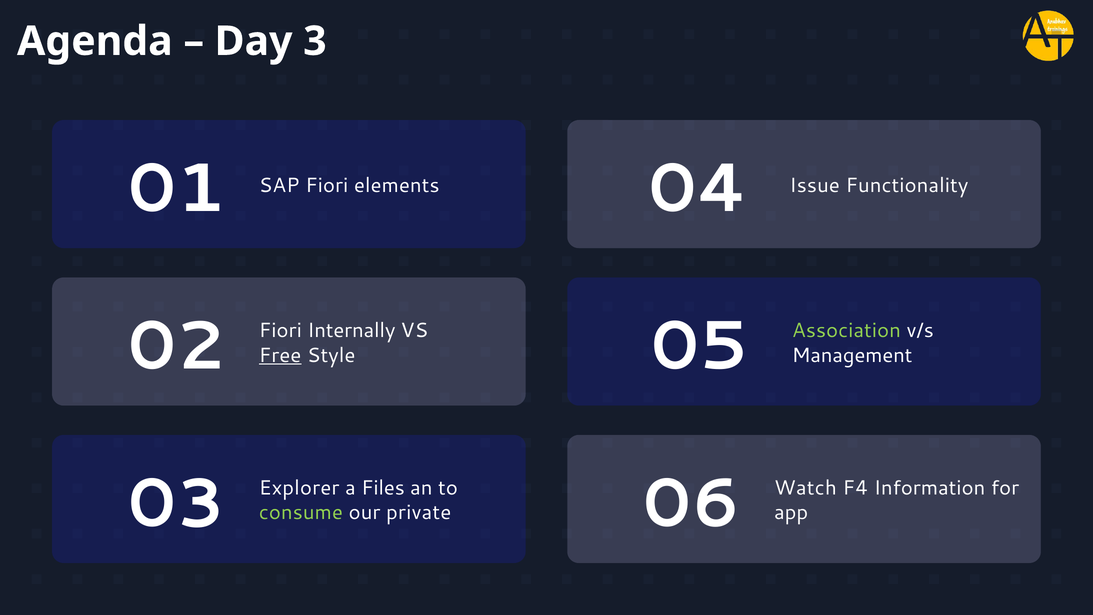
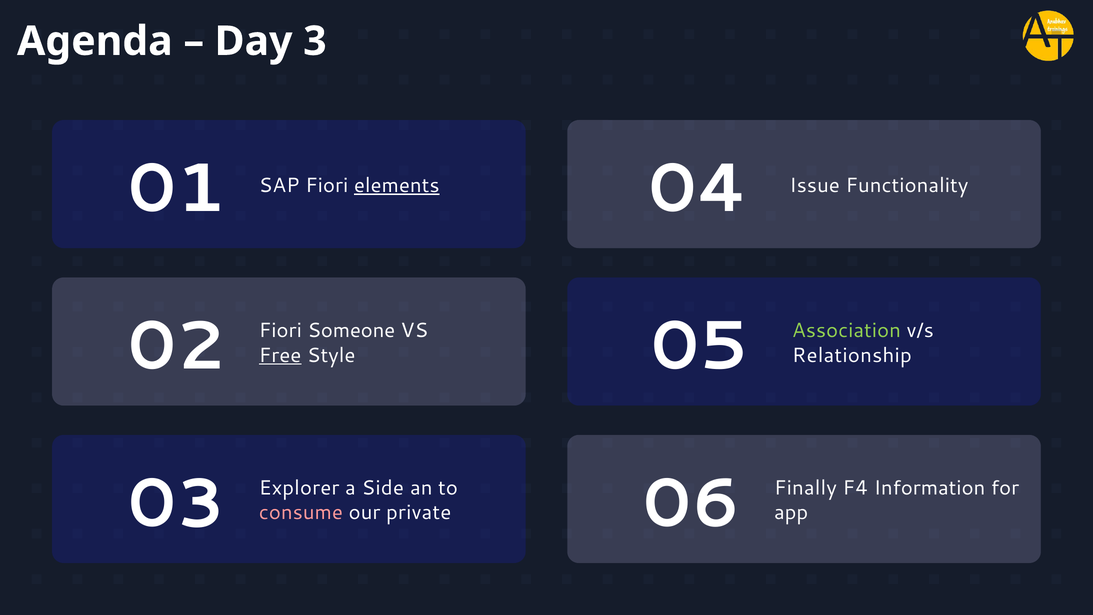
elements underline: none -> present
Internally: Internally -> Someone
Management: Management -> Relationship
Watch: Watch -> Finally
Files: Files -> Side
consume colour: light green -> pink
